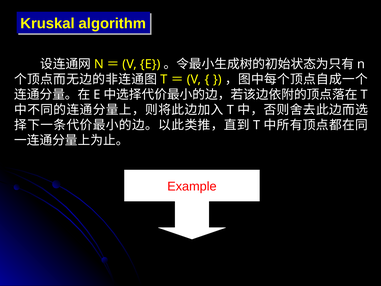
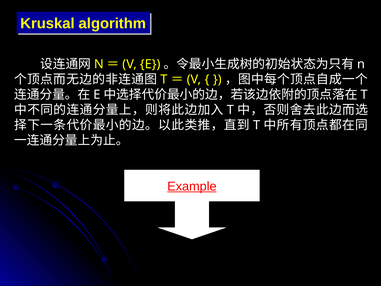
Example underline: none -> present
